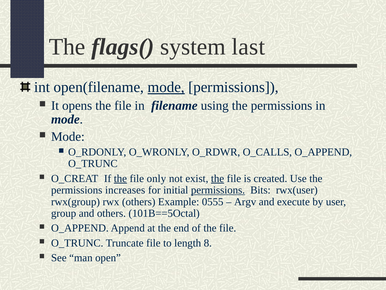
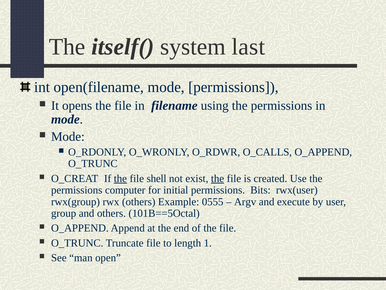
flags(: flags( -> itself(
mode at (166, 87) underline: present -> none
only: only -> shell
increases: increases -> computer
permissions at (218, 190) underline: present -> none
8: 8 -> 1
